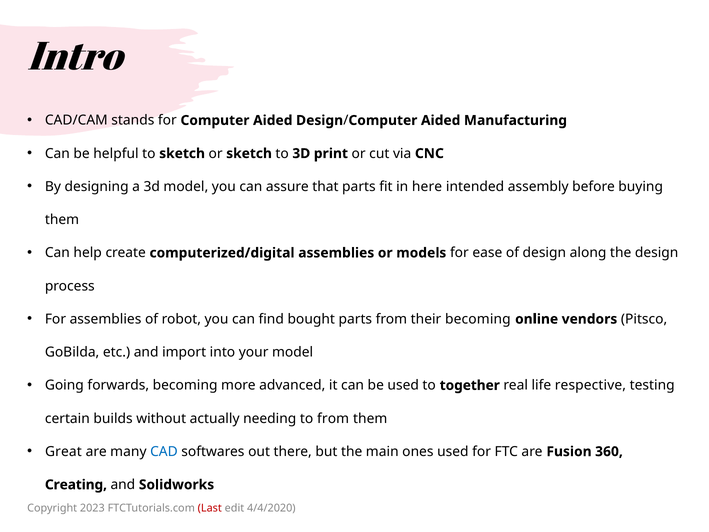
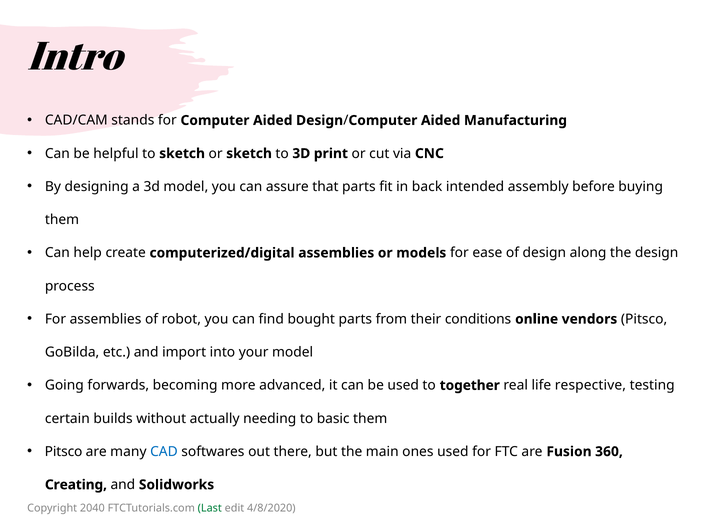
here: here -> back
their becoming: becoming -> conditions
to from: from -> basic
Great at (63, 451): Great -> Pitsco
2023: 2023 -> 2040
Last colour: red -> green
4/4/2020: 4/4/2020 -> 4/8/2020
